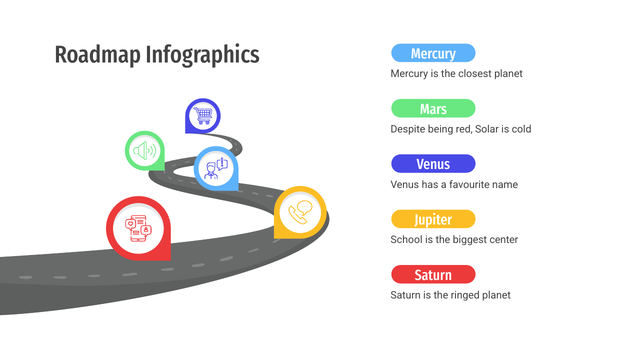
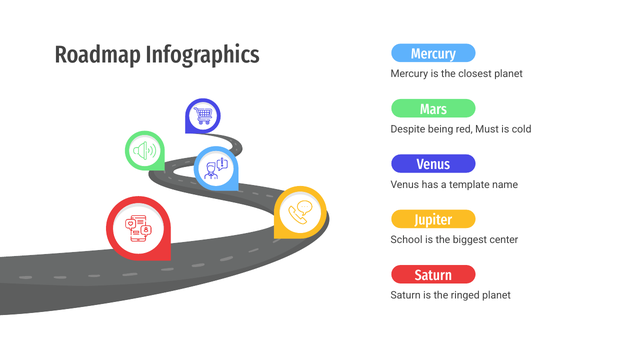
Solar: Solar -> Must
favourite: favourite -> template
